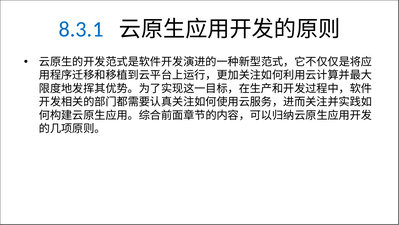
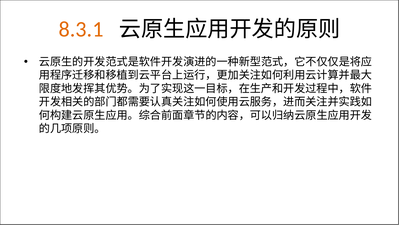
8.3.1 colour: blue -> orange
